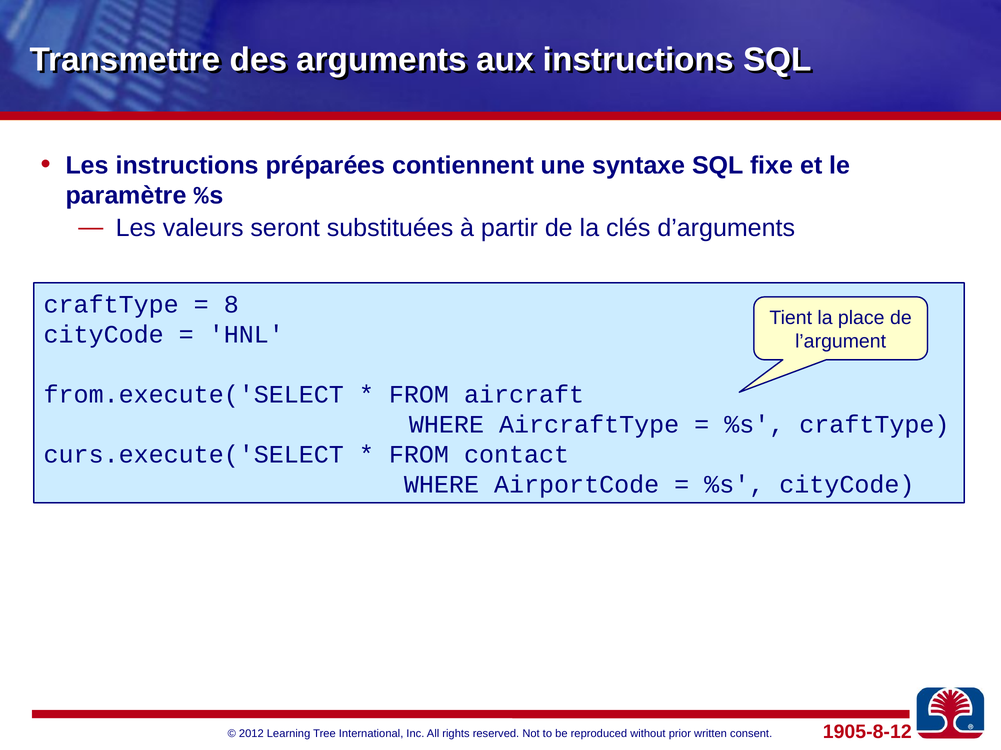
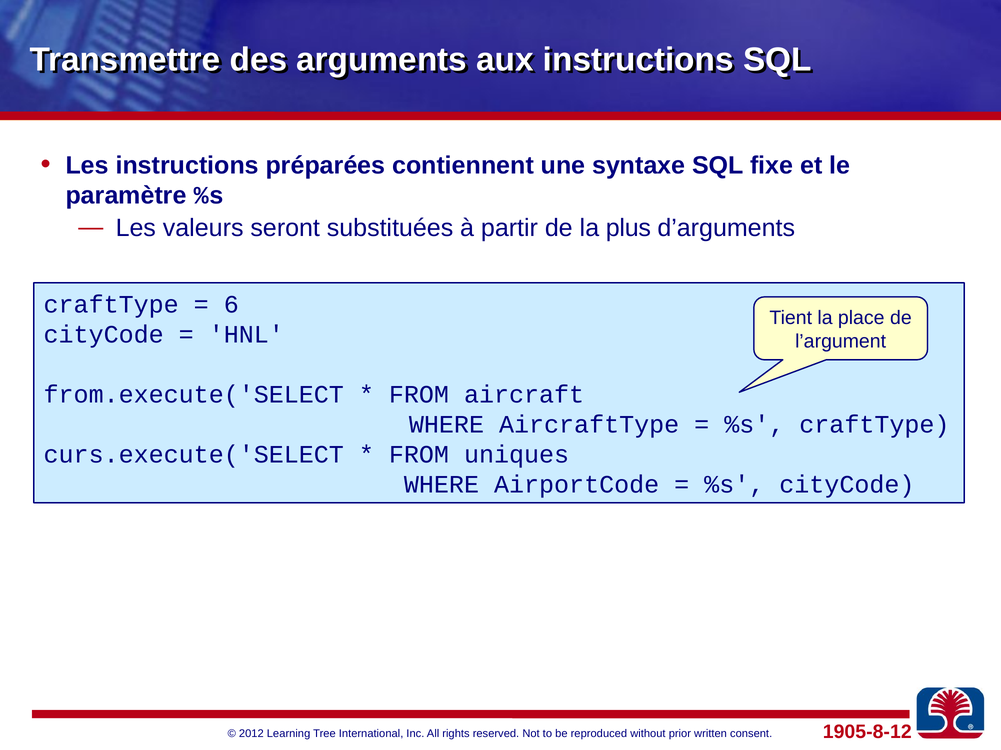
clés: clés -> plus
8: 8 -> 6
contact: contact -> uniques
